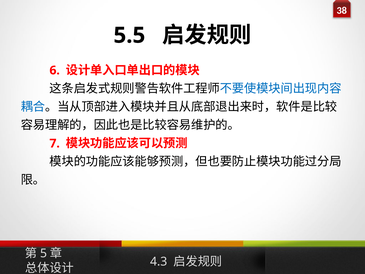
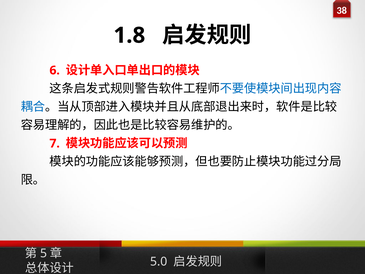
5.5: 5.5 -> 1.8
4.3: 4.3 -> 5.0
